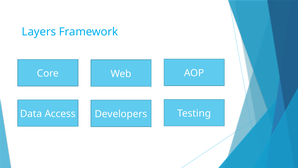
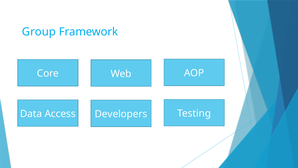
Layers: Layers -> Group
